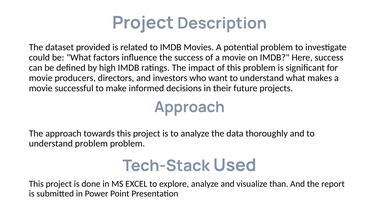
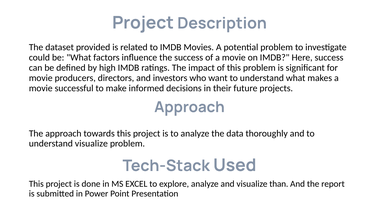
understand problem: problem -> visualize
